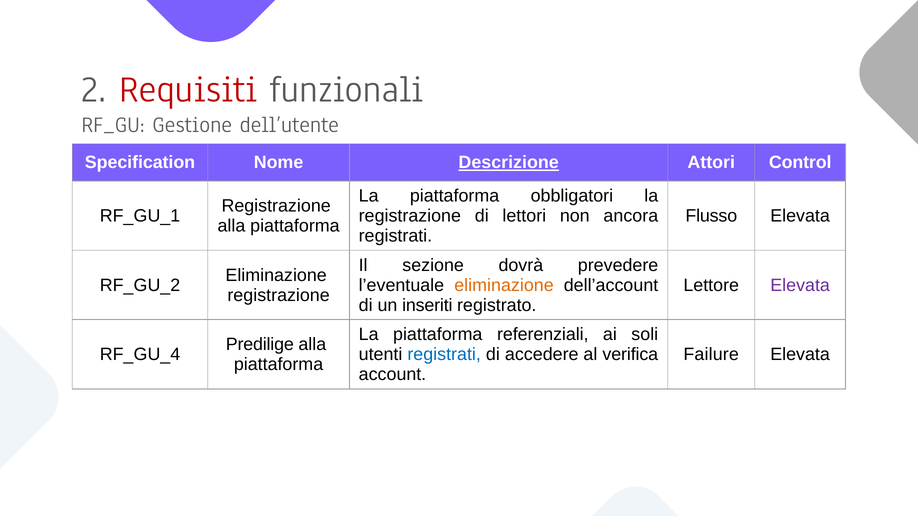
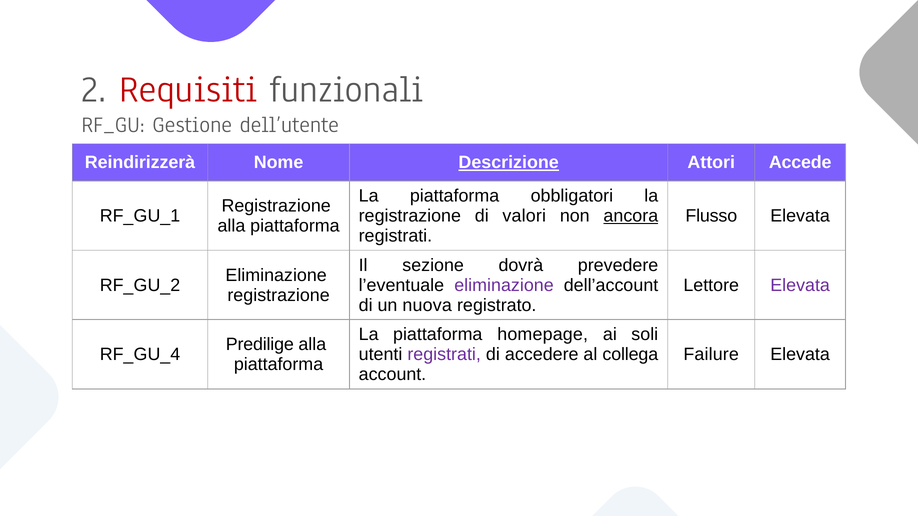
Specification: Specification -> Reindirizzerà
Control: Control -> Accede
lettori: lettori -> valori
ancora underline: none -> present
eliminazione at (504, 285) colour: orange -> purple
inseriti: inseriti -> nuova
referenziali: referenziali -> homepage
registrati at (444, 355) colour: blue -> purple
verifica: verifica -> collega
